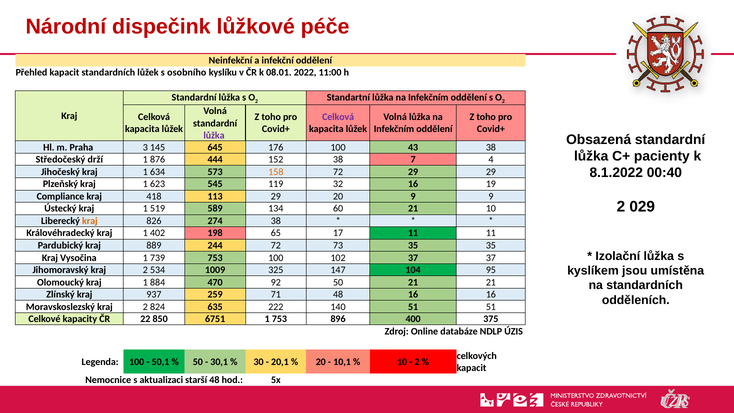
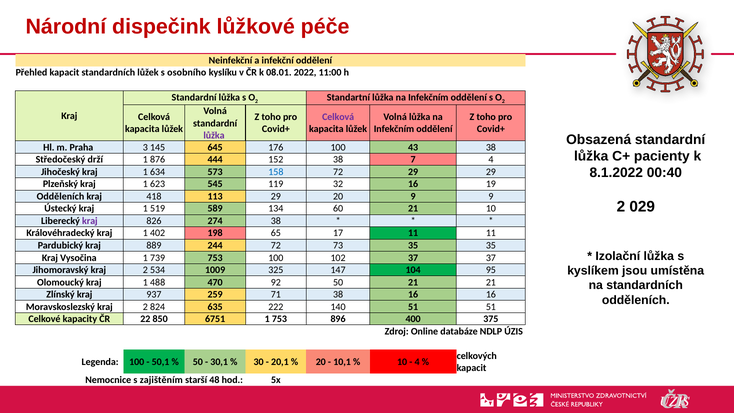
158 colour: orange -> blue
Compliance at (61, 196): Compliance -> Odděleních
kraj at (90, 221) colour: orange -> purple
884: 884 -> 488
71 48: 48 -> 38
2 at (417, 362): 2 -> 4
aktualizaci: aktualizaci -> zajištěním
